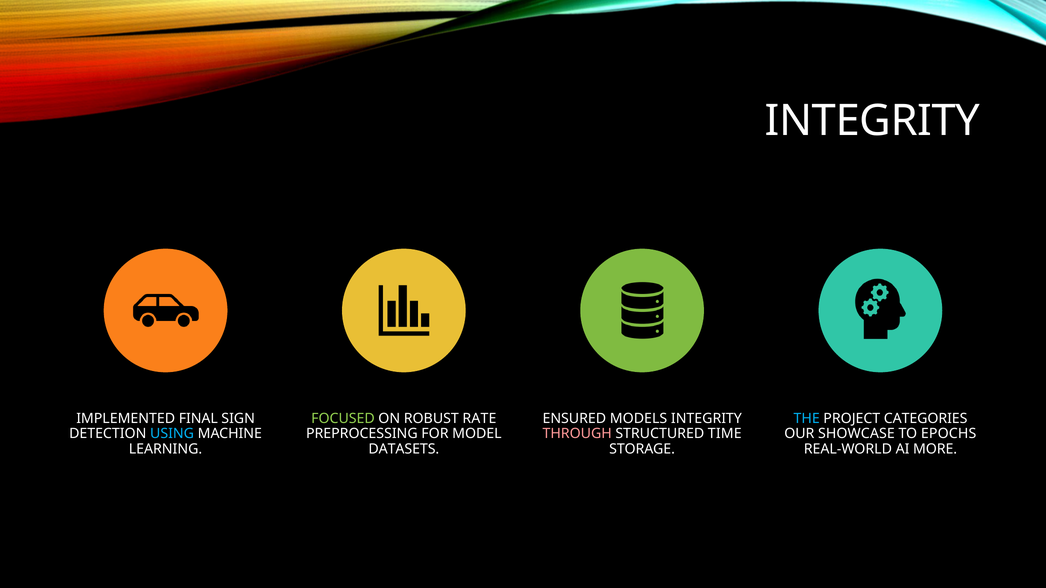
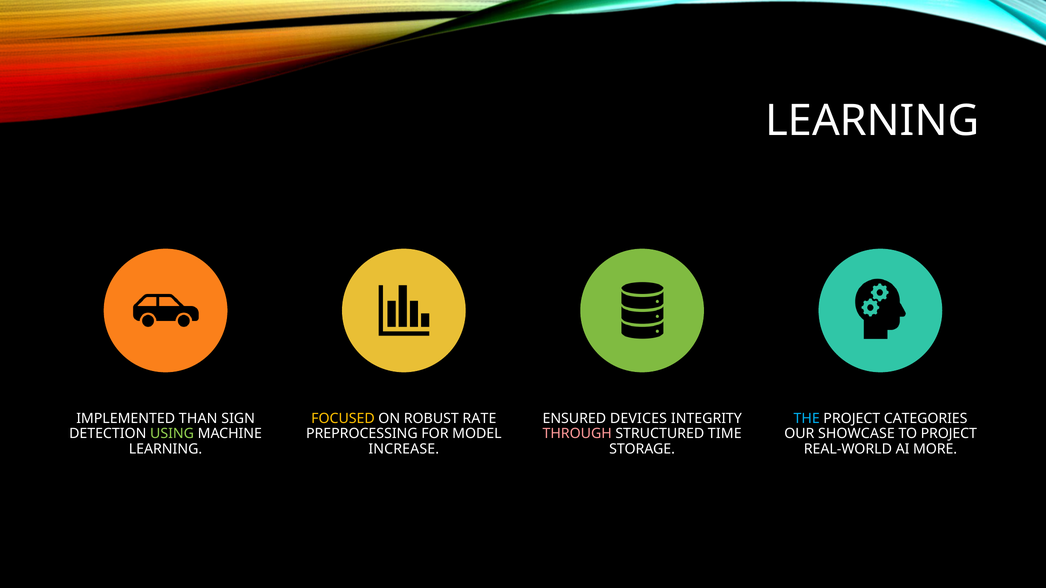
INTEGRITY at (872, 121): INTEGRITY -> LEARNING
FINAL: FINAL -> THAN
FOCUSED colour: light green -> yellow
MODELS: MODELS -> DEVICES
USING colour: light blue -> light green
TO EPOCHS: EPOCHS -> PROJECT
DATASETS: DATASETS -> INCREASE
